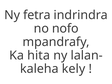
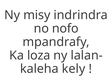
fetra: fetra -> misy
hita: hita -> loza
